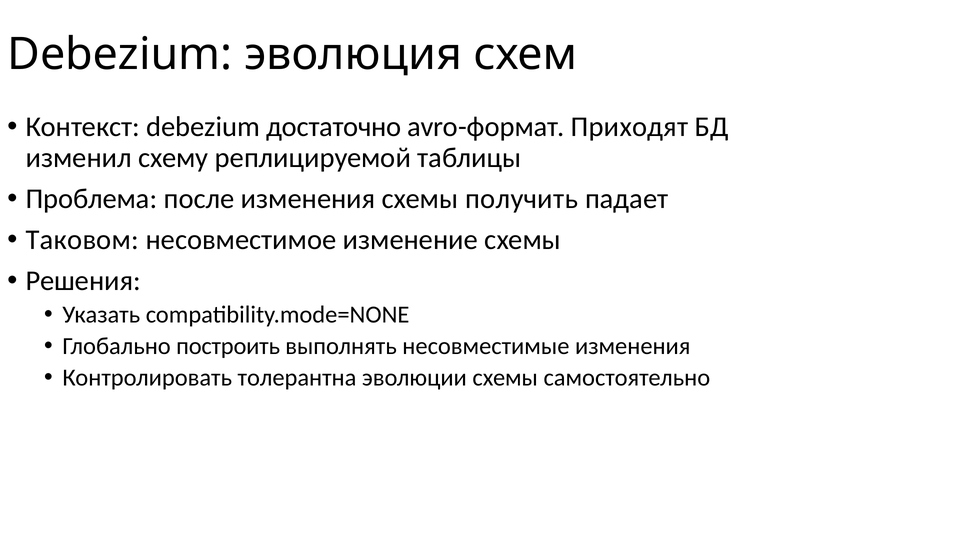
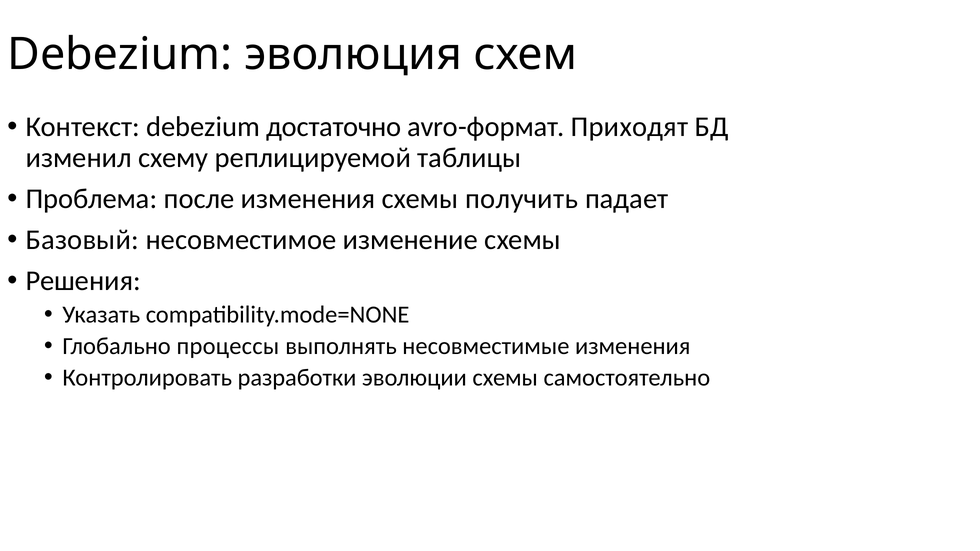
Таковом: Таковом -> Базовый
построить: построить -> процессы
толерантна: толерантна -> разработки
